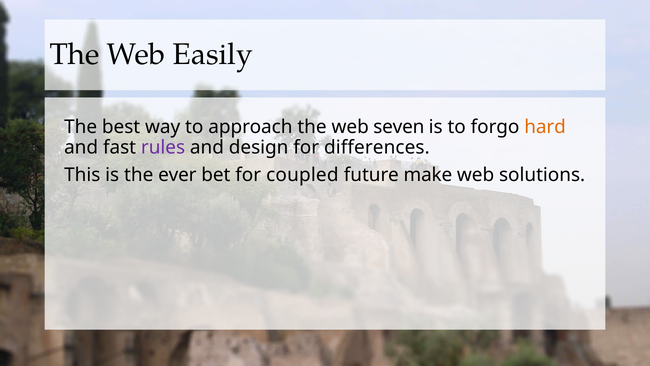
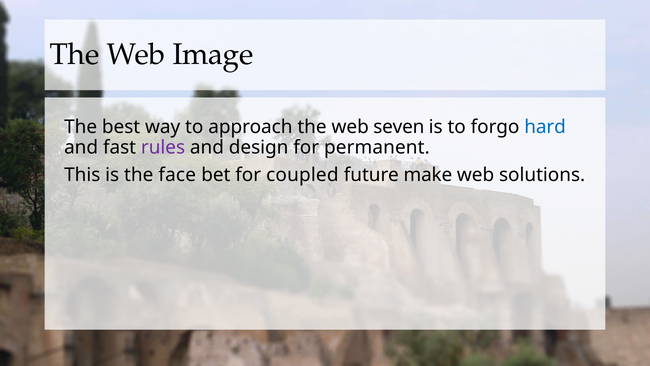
Easily: Easily -> Image
hard colour: orange -> blue
differences: differences -> permanent
ever: ever -> face
